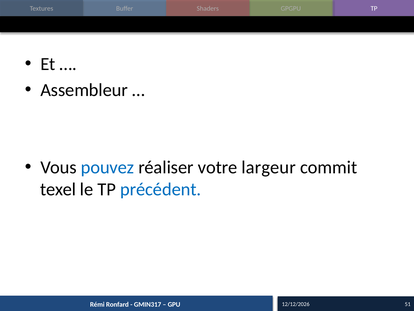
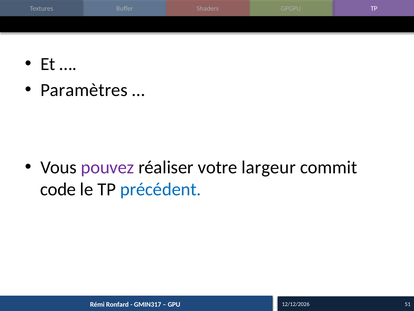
Assembleur: Assembleur -> Paramètres
pouvez colour: blue -> purple
texel: texel -> code
